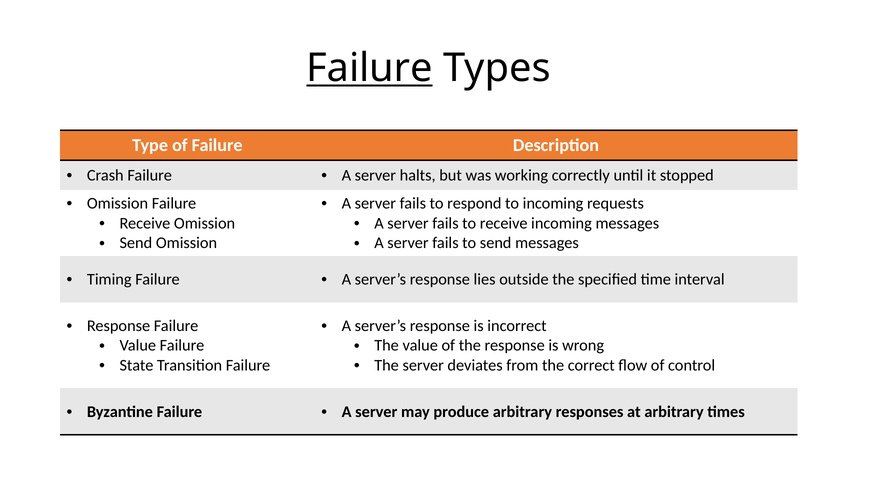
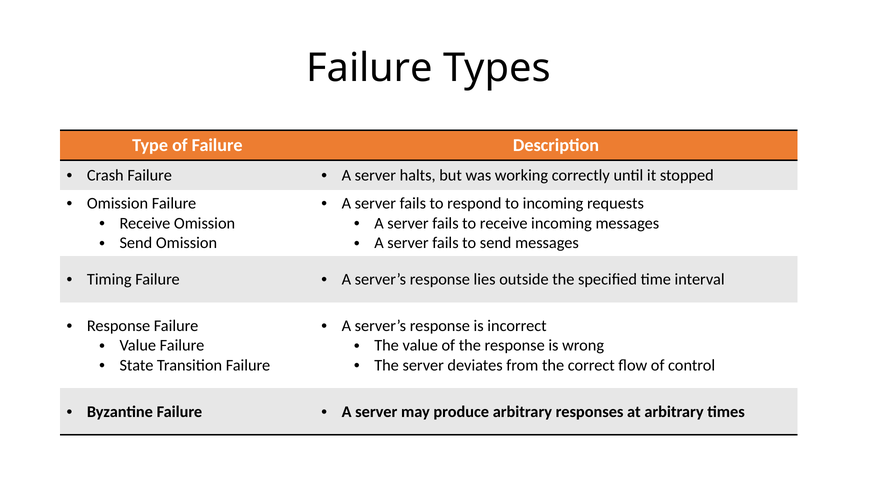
Failure at (370, 68) underline: present -> none
